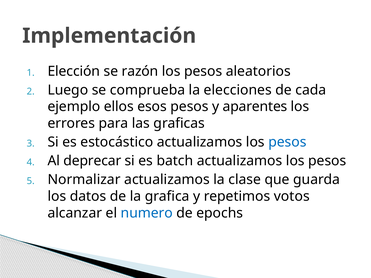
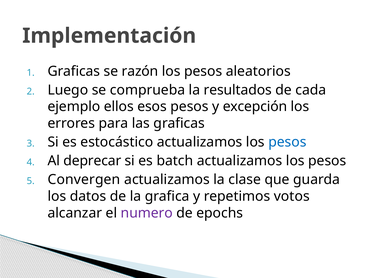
Elección at (74, 71): Elección -> Graficas
elecciones: elecciones -> resultados
aparentes: aparentes -> excepción
Normalizar: Normalizar -> Convergen
numero colour: blue -> purple
